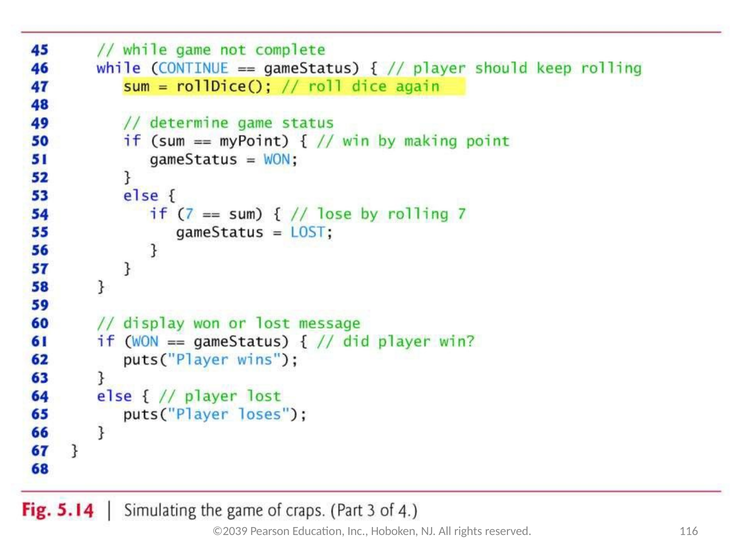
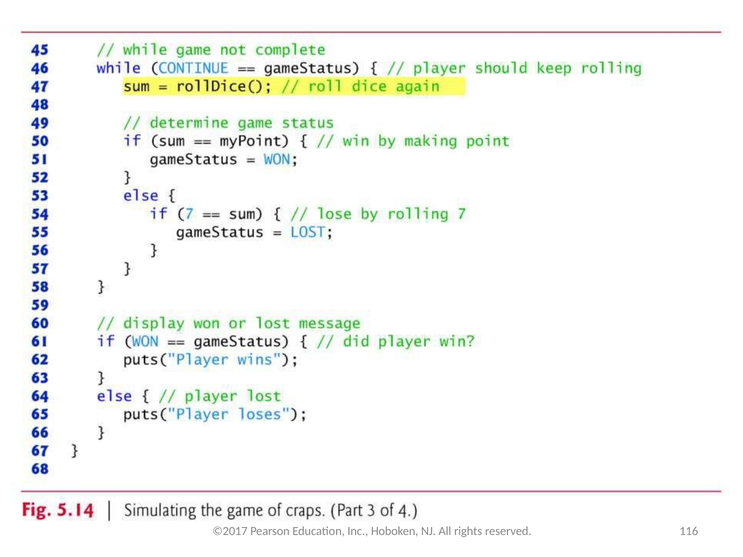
©2039: ©2039 -> ©2017
